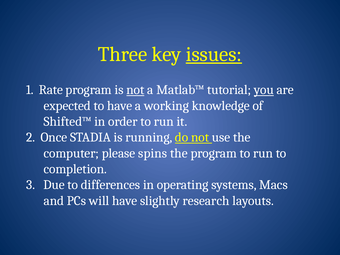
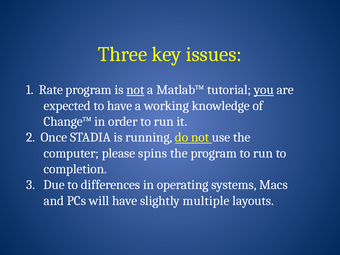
issues underline: present -> none
Shifted™: Shifted™ -> Change™
research: research -> multiple
